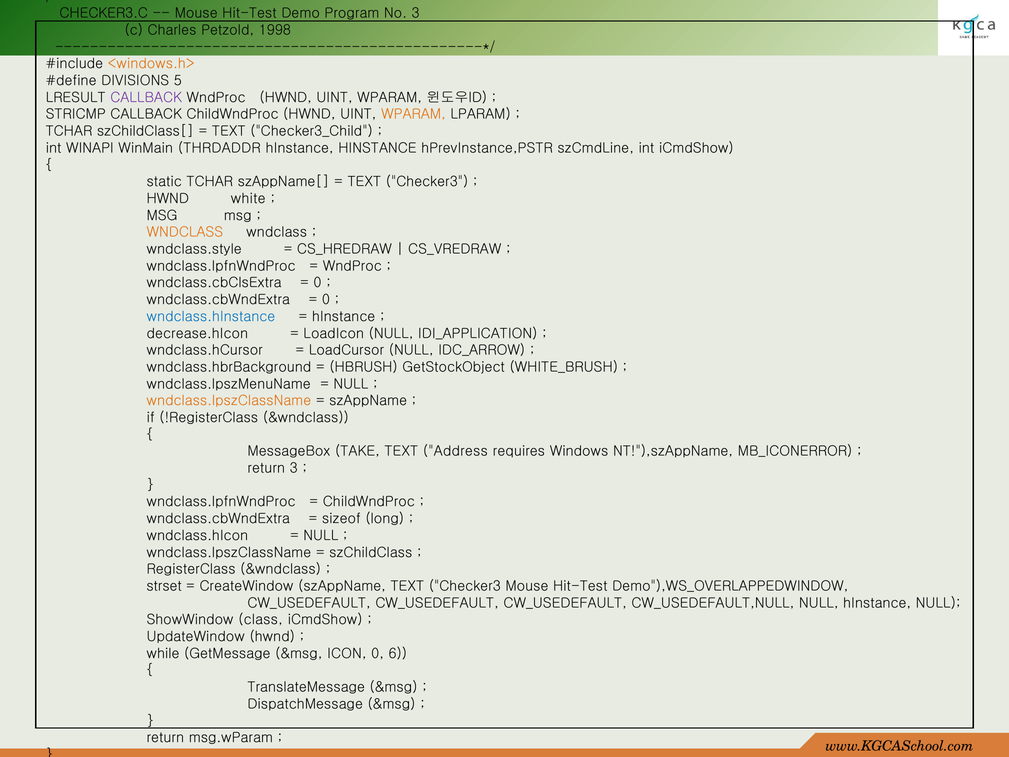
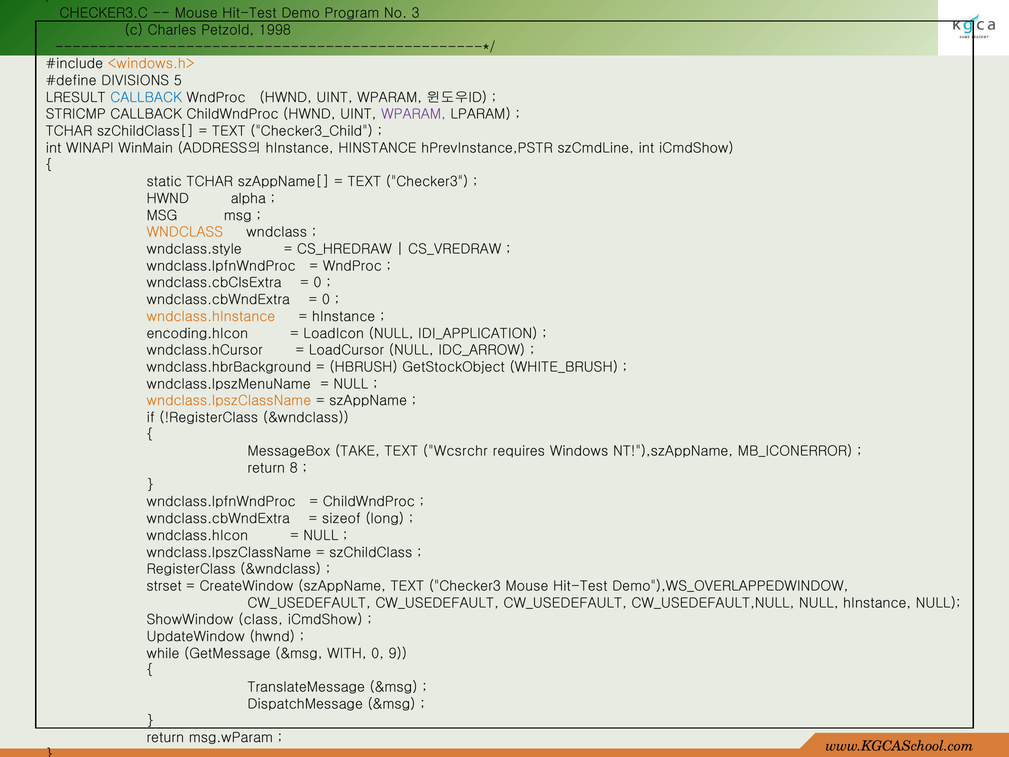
CALLBACK at (146, 97) colour: purple -> blue
WPARAM at (414, 114) colour: orange -> purple
THRDADDR: THRDADDR -> ADDRESS의
white: white -> alpha
wndclass.hInstance colour: blue -> orange
decrease.hIcon: decrease.hIcon -> encoding.hIcon
Address: Address -> Wcsrchr
return 3: 3 -> 8
ICON: ICON -> WITH
6: 6 -> 9
